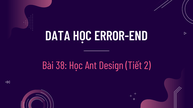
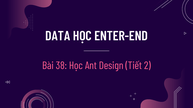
ERROR-END: ERROR-END -> ENTER-END
